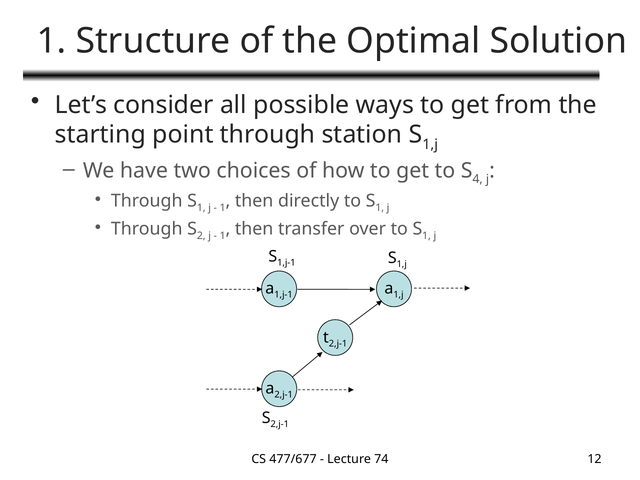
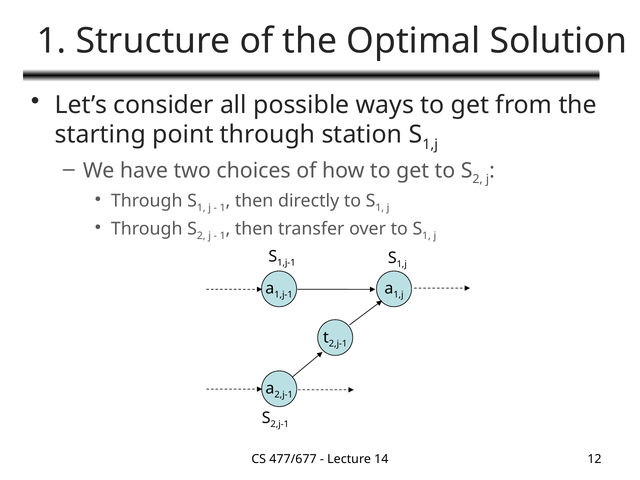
4 at (478, 179): 4 -> 2
74: 74 -> 14
